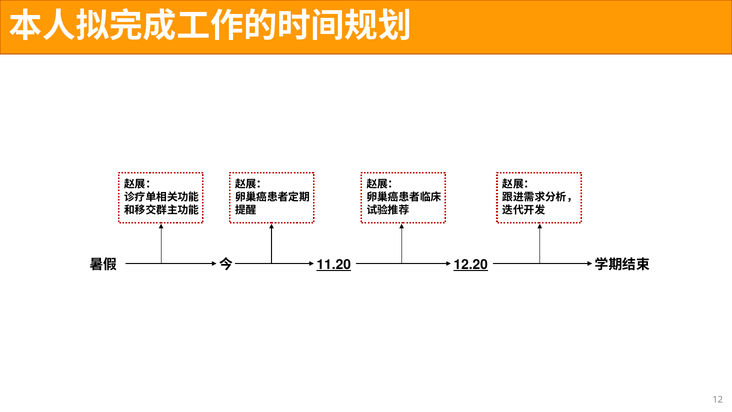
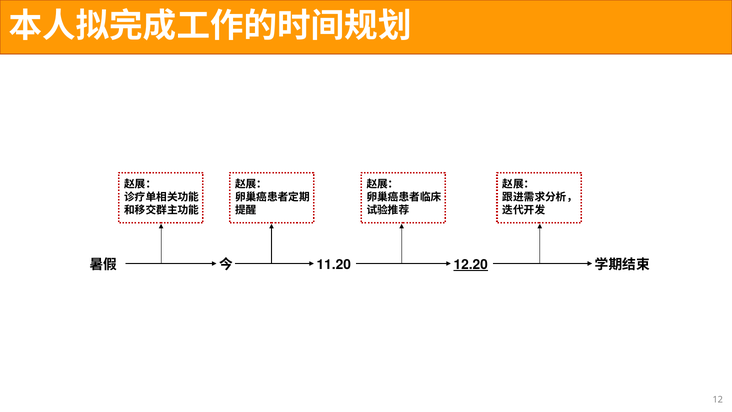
11.20 underline: present -> none
